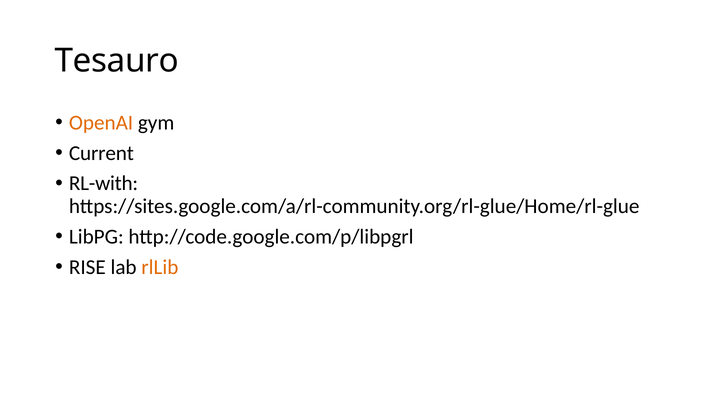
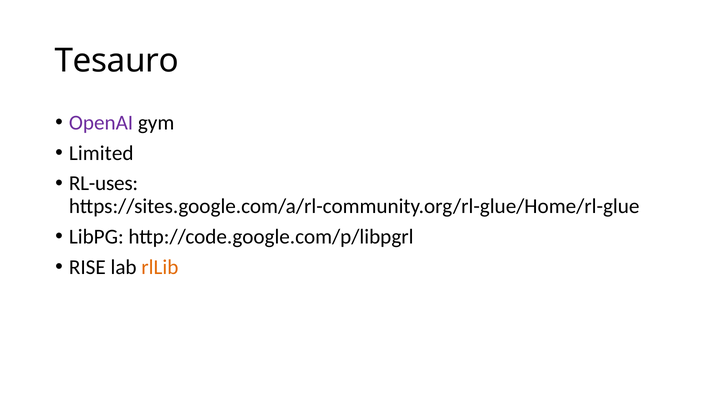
OpenAI colour: orange -> purple
Current: Current -> Limited
RL-with: RL-with -> RL-uses
